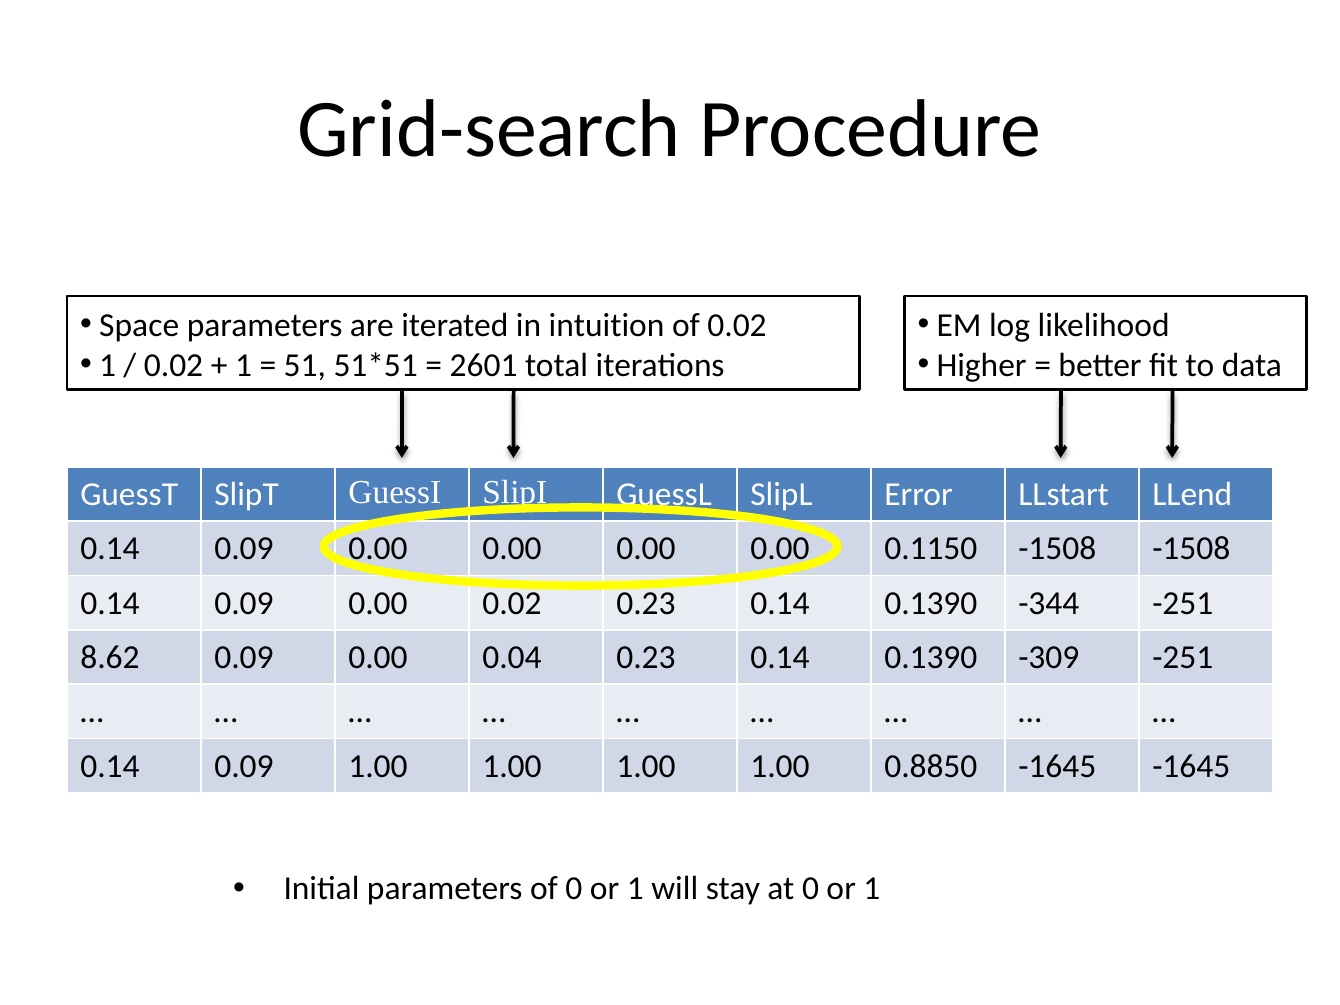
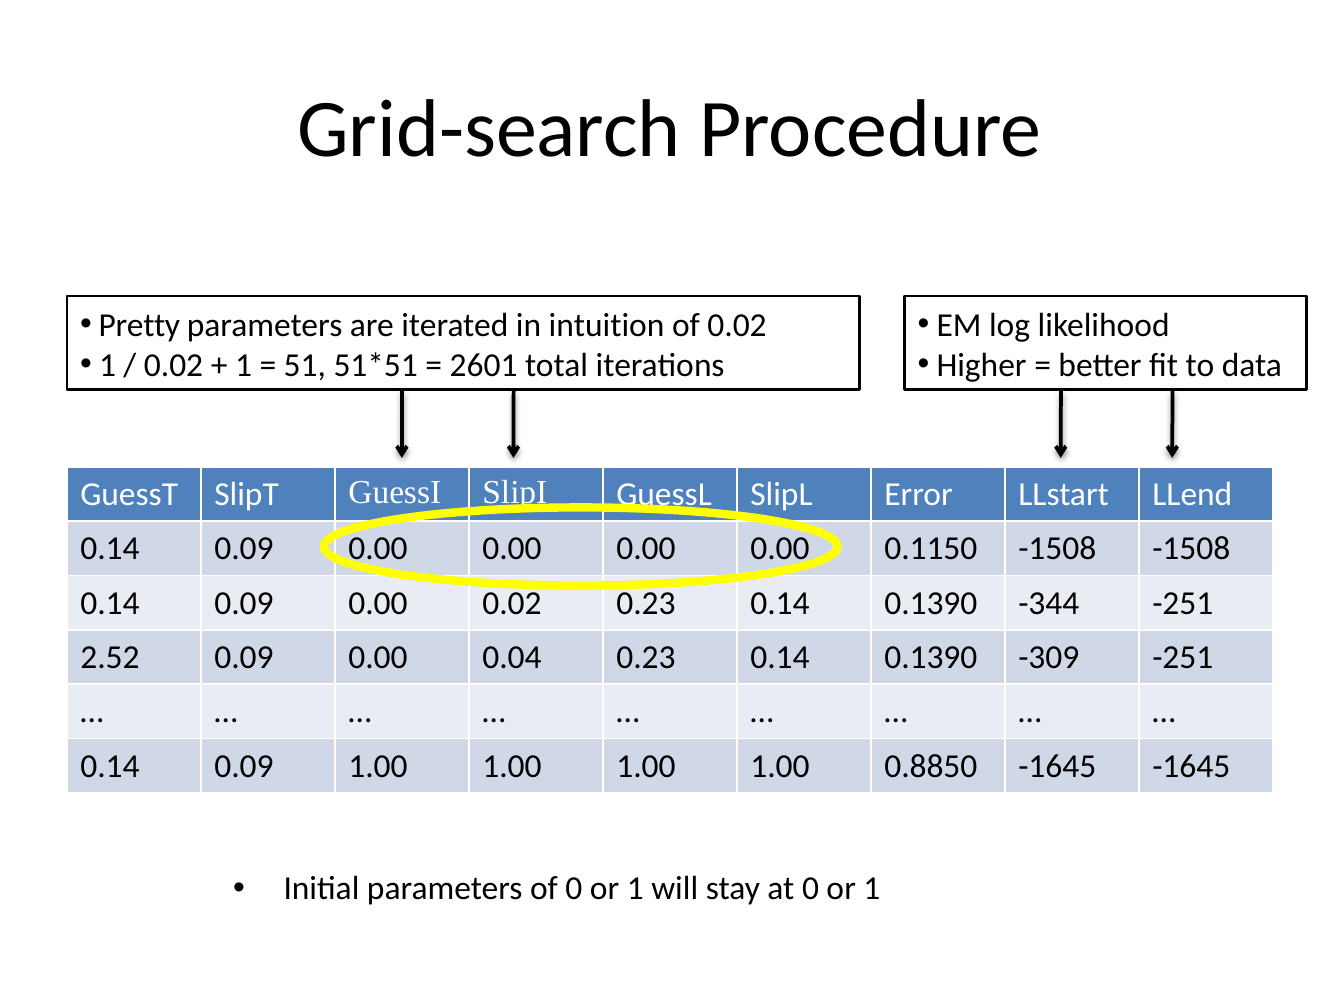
Space: Space -> Pretty
8.62: 8.62 -> 2.52
